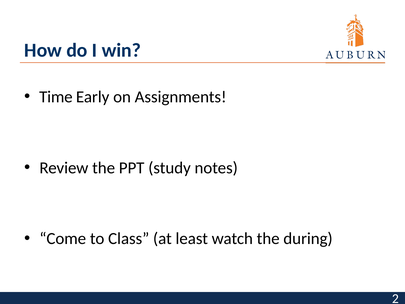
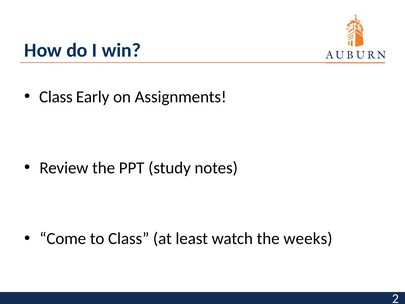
Time at (56, 97): Time -> Class
during: during -> weeks
